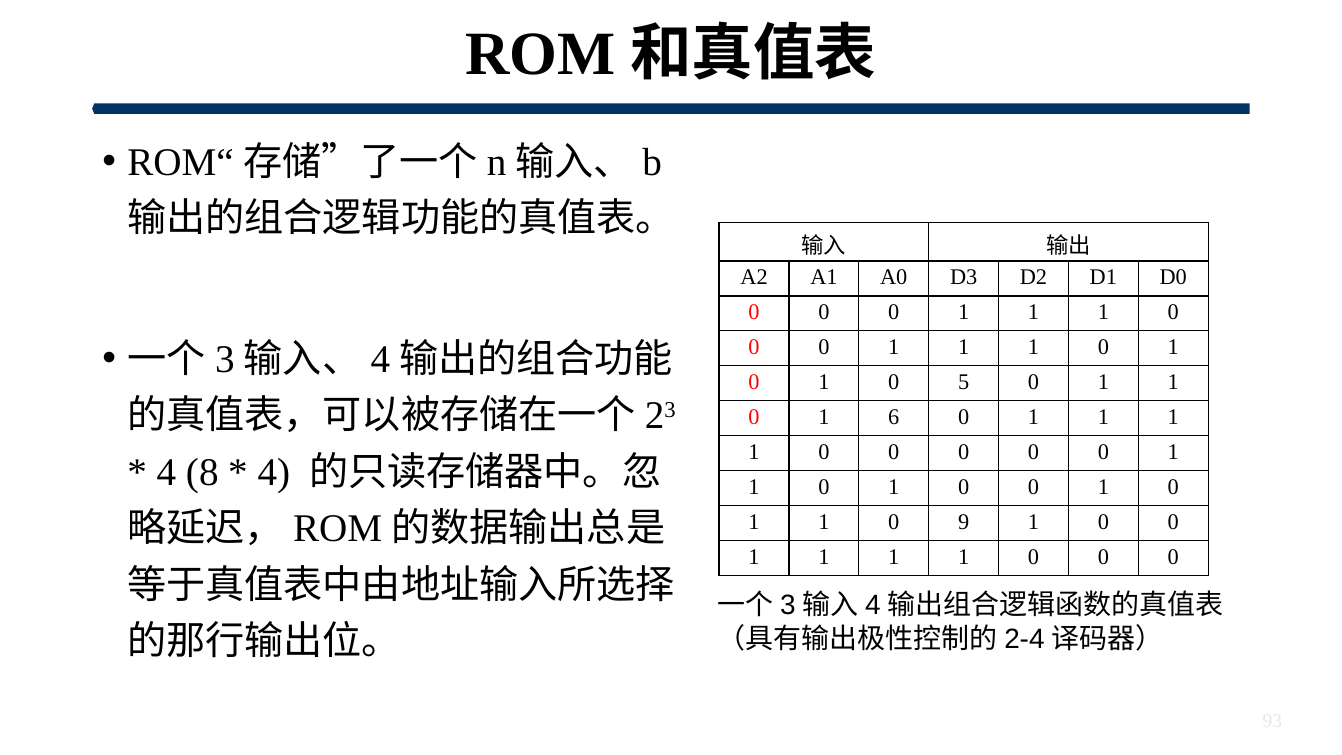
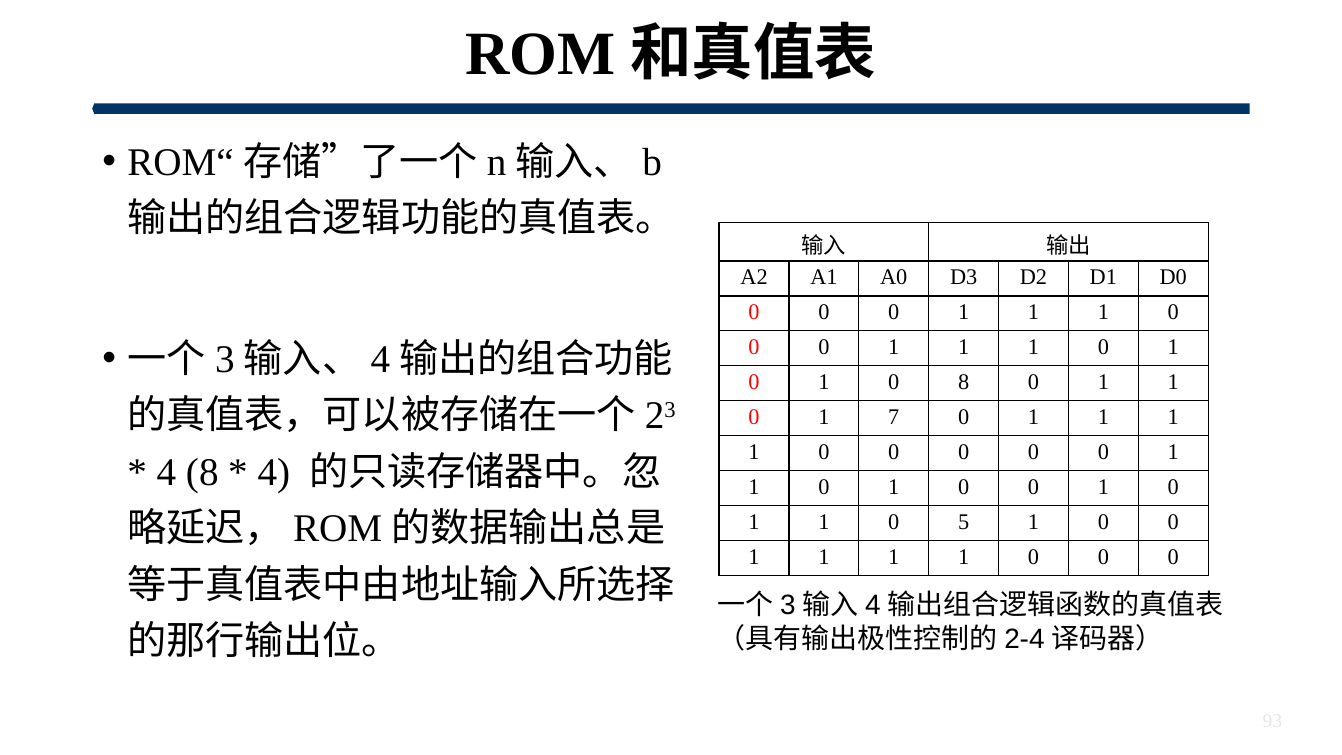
0 5: 5 -> 8
6: 6 -> 7
9: 9 -> 5
